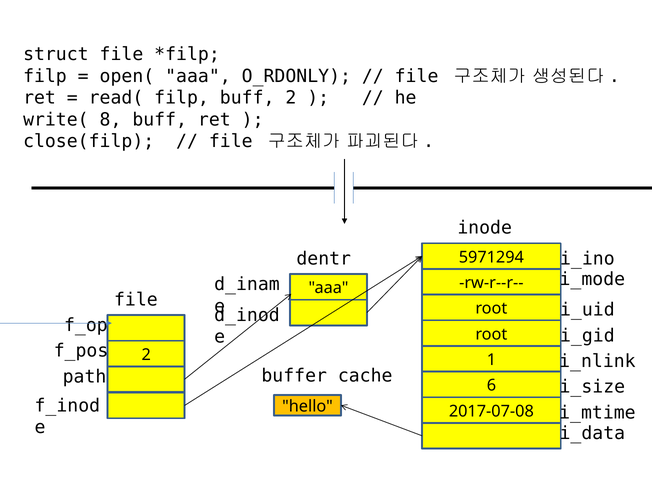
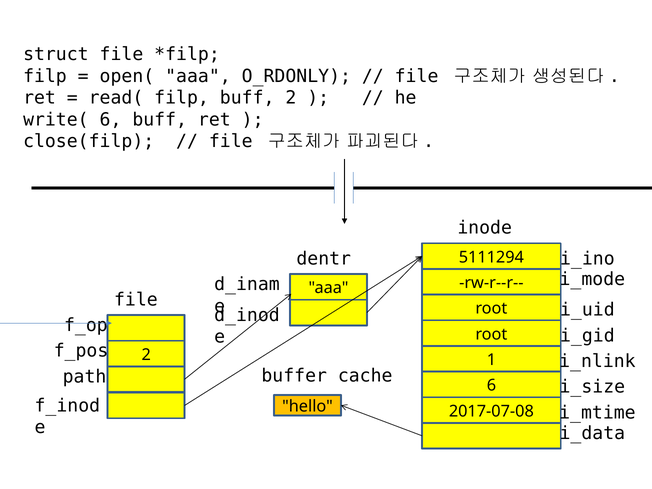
write( 8: 8 -> 6
5971294: 5971294 -> 5111294
